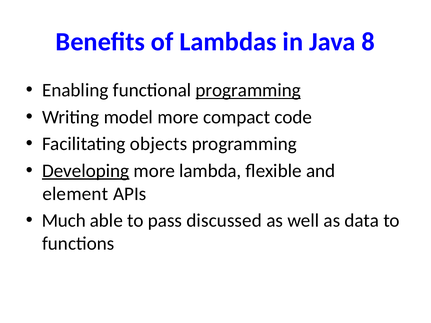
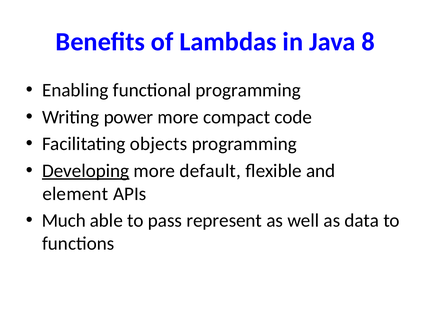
programming at (248, 90) underline: present -> none
model: model -> power
lambda: lambda -> default
discussed: discussed -> represent
